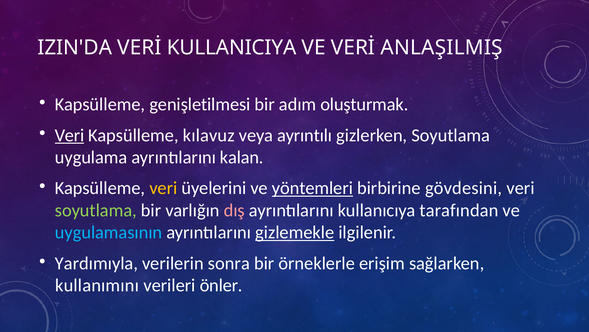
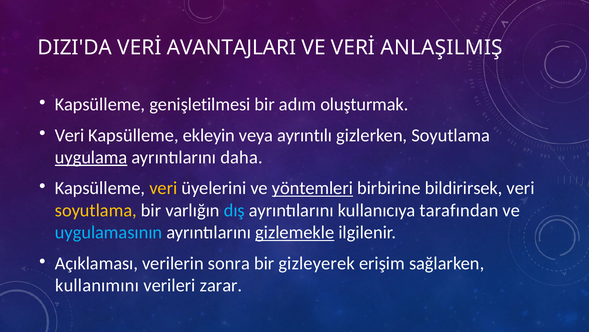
IZIN'DA: IZIN'DA -> DIZI'DA
KULLANICIYA: KULLANICIYA -> AVANTAJLARI
Veri at (70, 135) underline: present -> none
kılavuz: kılavuz -> ekleyin
uygulama underline: none -> present
kalan: kalan -> daha
gövdesini: gövdesini -> bildirirsek
soyutlama at (96, 210) colour: light green -> yellow
dış colour: pink -> light blue
Yardımıyla: Yardımıyla -> Açıklaması
örneklerle: örneklerle -> gizleyerek
önler: önler -> zarar
